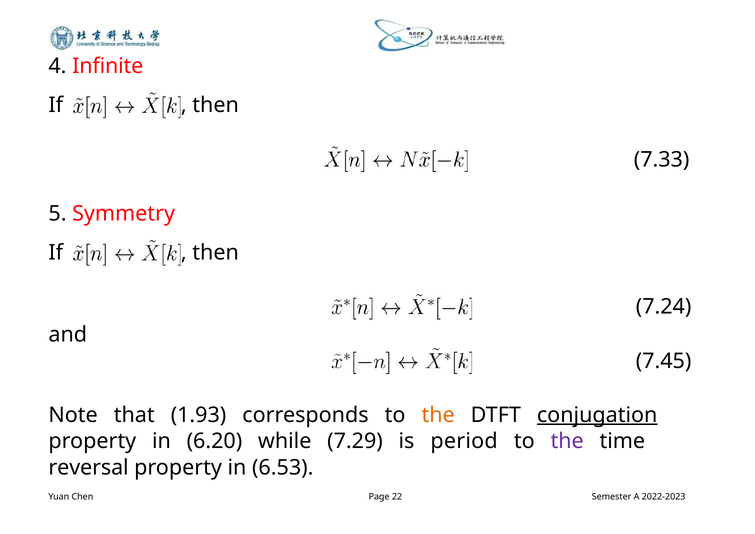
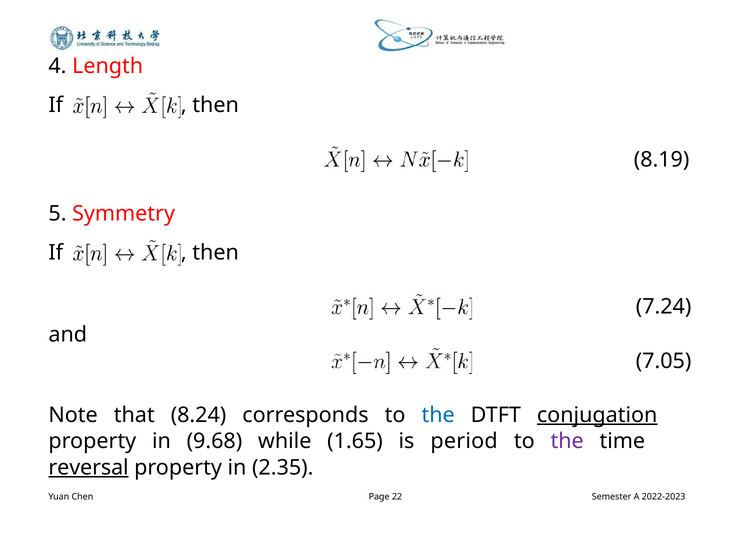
Infinite: Infinite -> Length
7.33: 7.33 -> 8.19
7.45: 7.45 -> 7.05
1.93: 1.93 -> 8.24
the at (438, 415) colour: orange -> blue
6.20: 6.20 -> 9.68
7.29: 7.29 -> 1.65
reversal underline: none -> present
6.53: 6.53 -> 2.35
